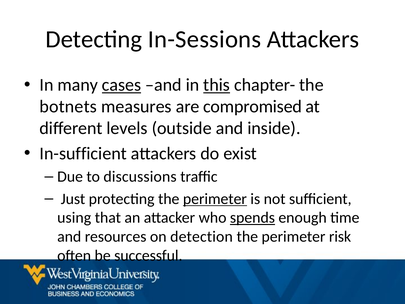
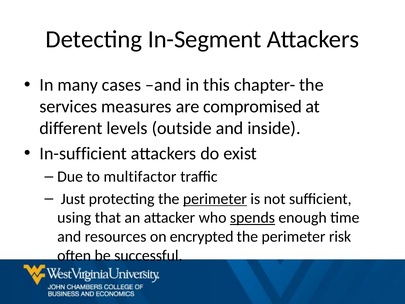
In-Sessions: In-Sessions -> In-Segment
cases underline: present -> none
this underline: present -> none
botnets: botnets -> services
discussions: discussions -> multifactor
detection: detection -> encrypted
